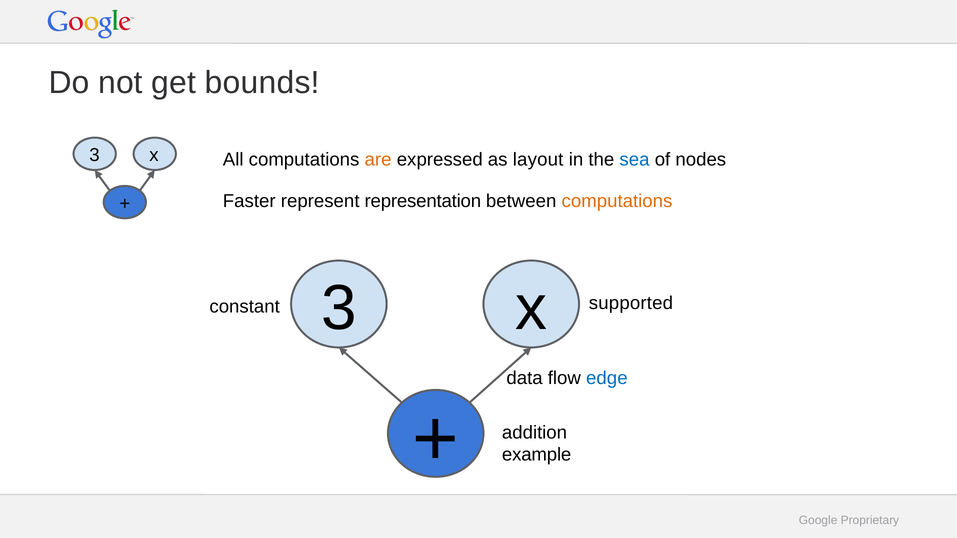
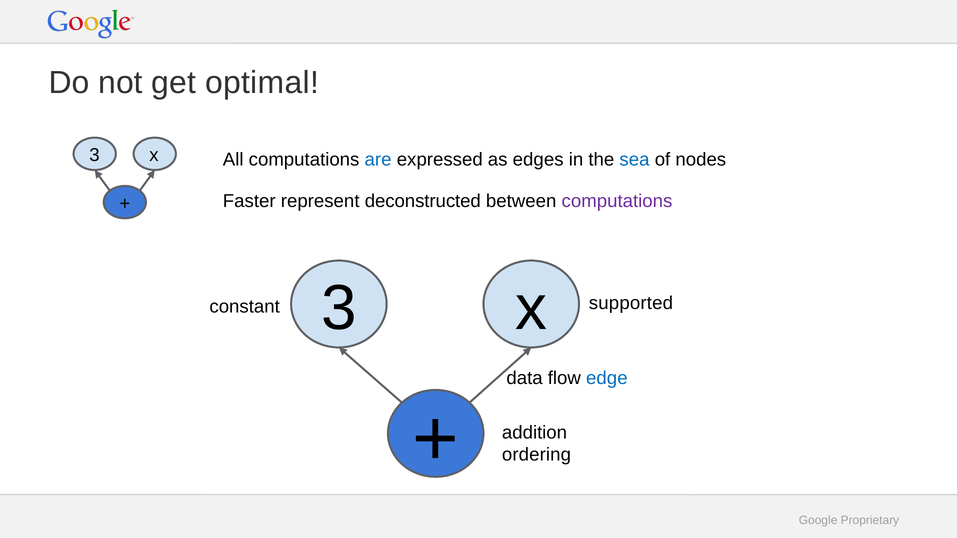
bounds: bounds -> optimal
are colour: orange -> blue
layout: layout -> edges
representation: representation -> deconstructed
computations at (617, 201) colour: orange -> purple
example: example -> ordering
